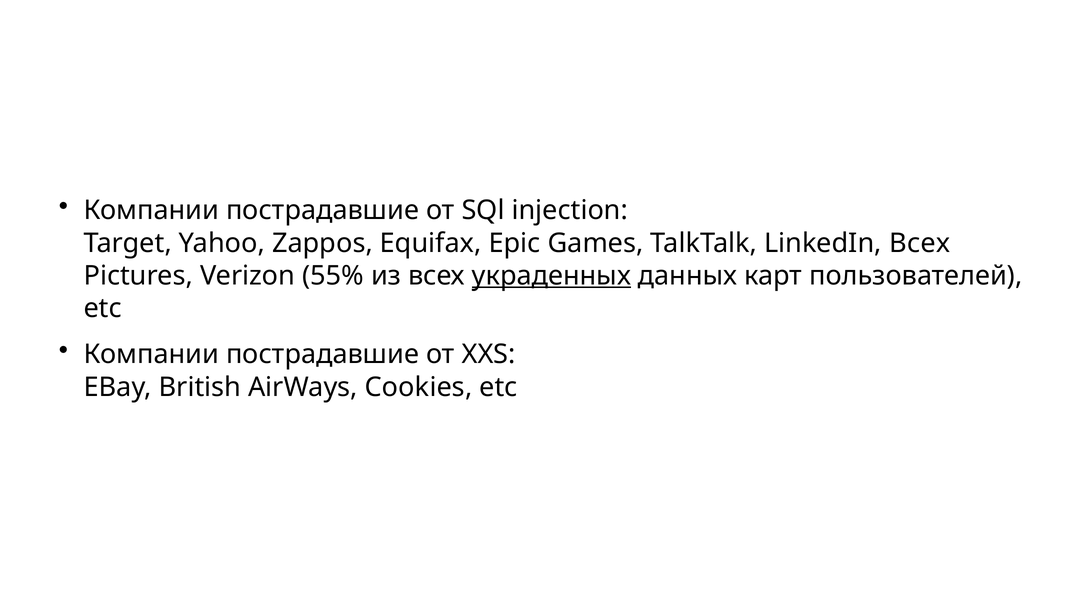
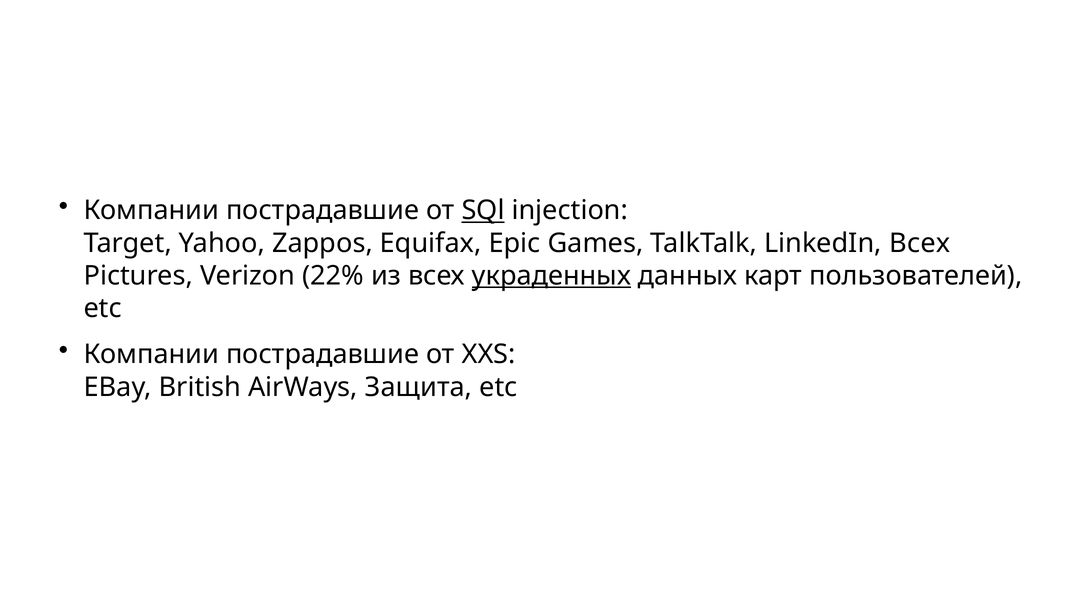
SQl underline: none -> present
55%: 55% -> 22%
Cookies: Cookies -> Защита
